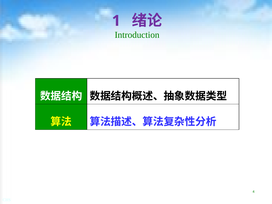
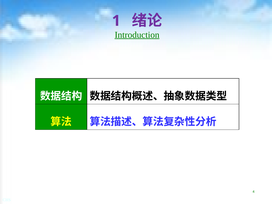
Introduction underline: none -> present
